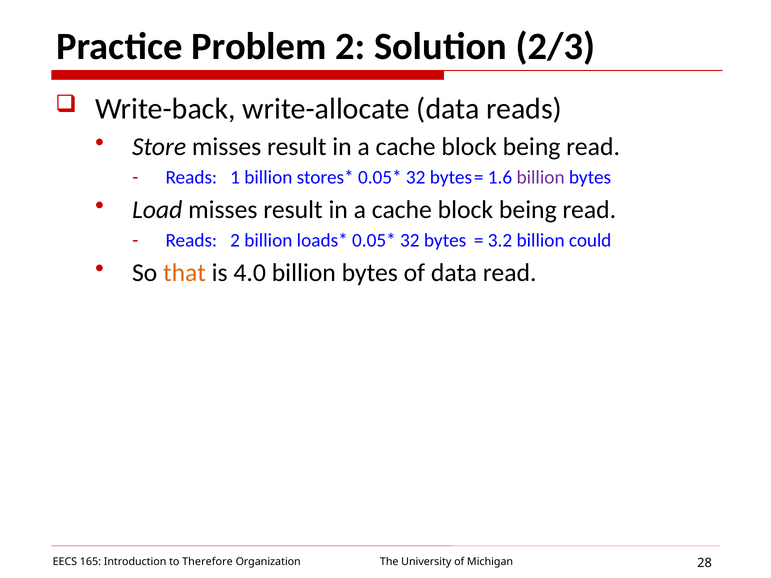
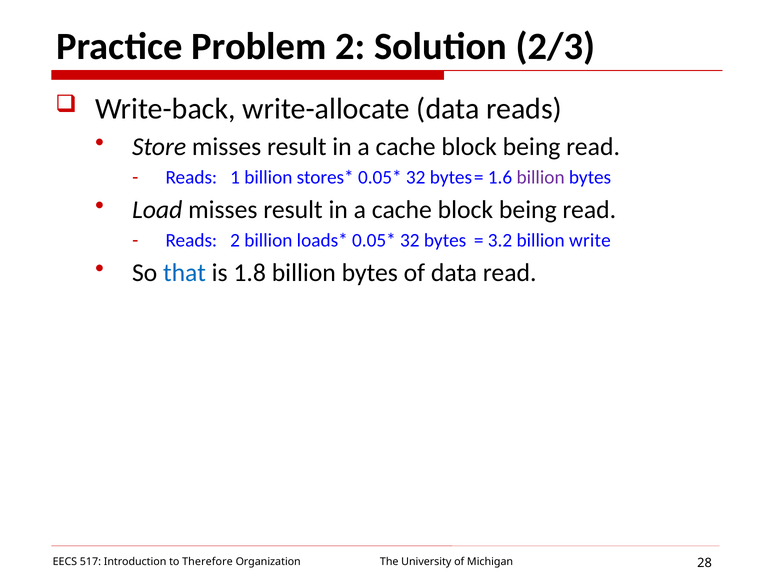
could: could -> write
that colour: orange -> blue
4.0: 4.0 -> 1.8
165: 165 -> 517
